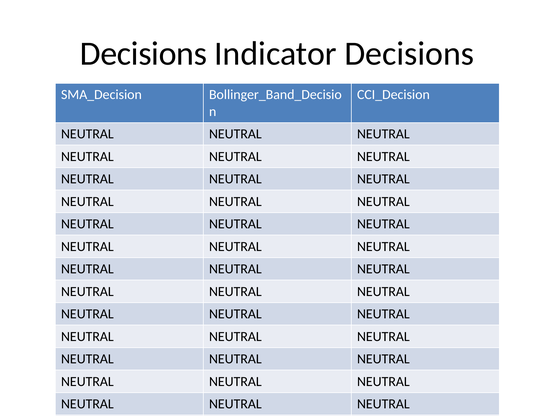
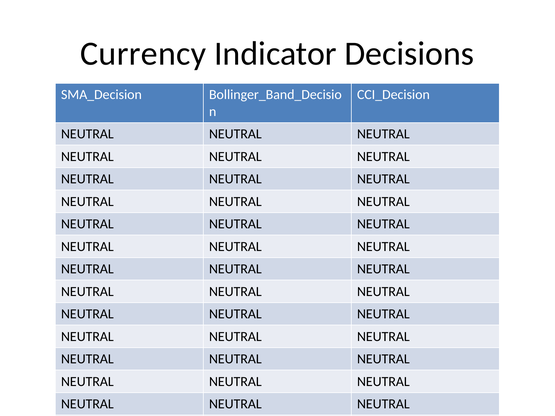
Decisions at (143, 54): Decisions -> Currency
